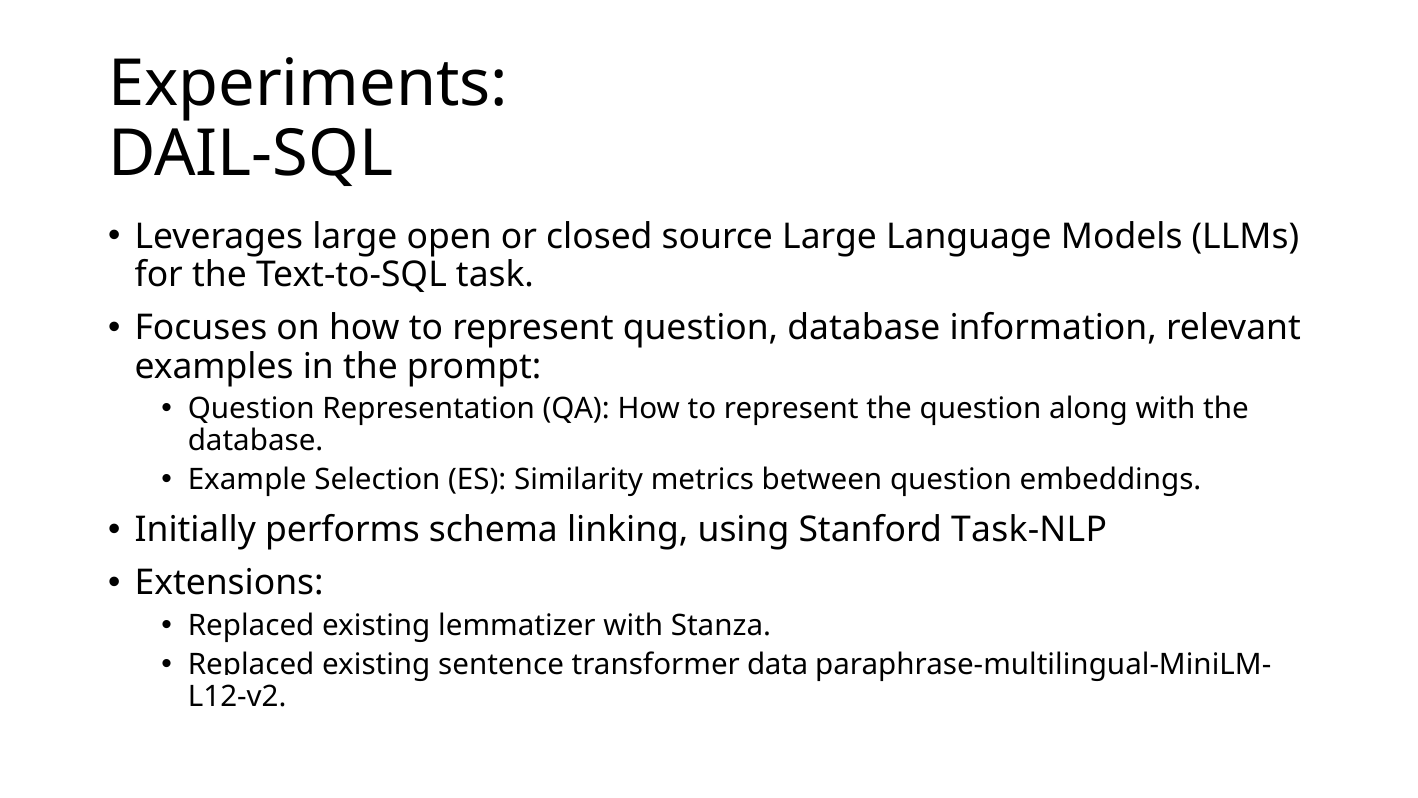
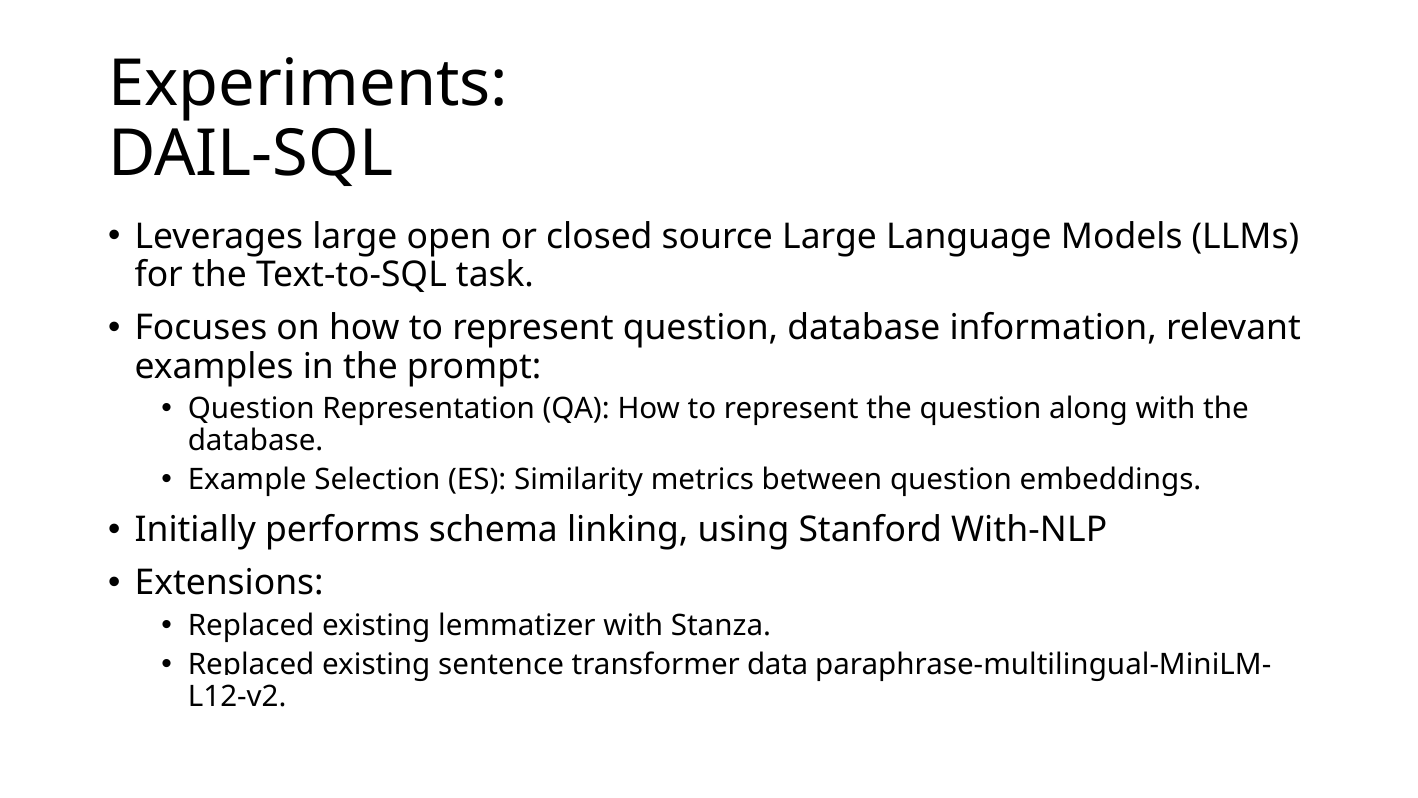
Task-NLP: Task-NLP -> With-NLP
